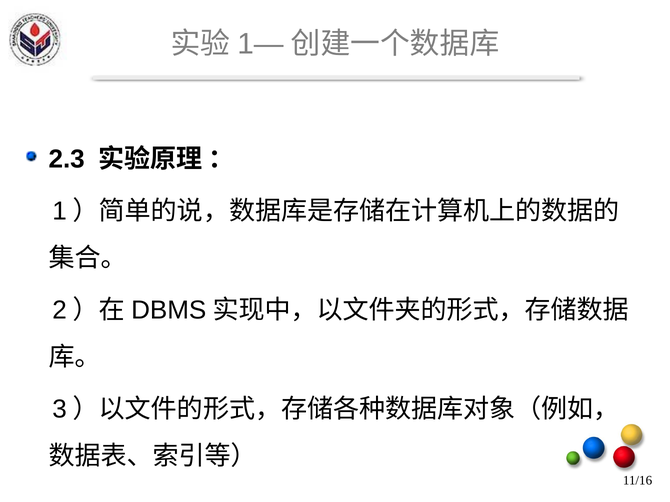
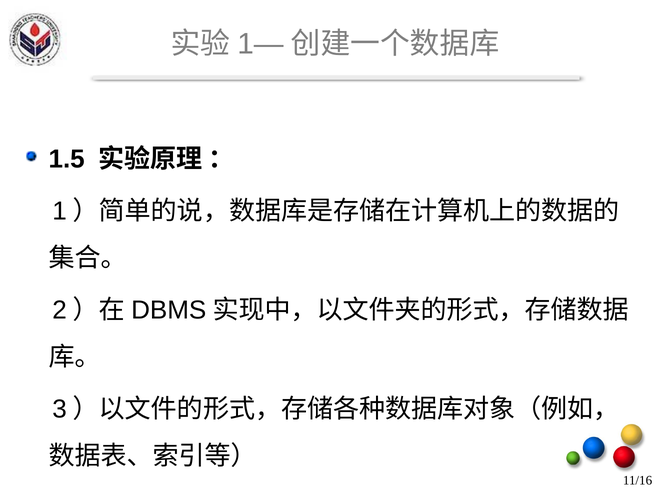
2.3: 2.3 -> 1.5
